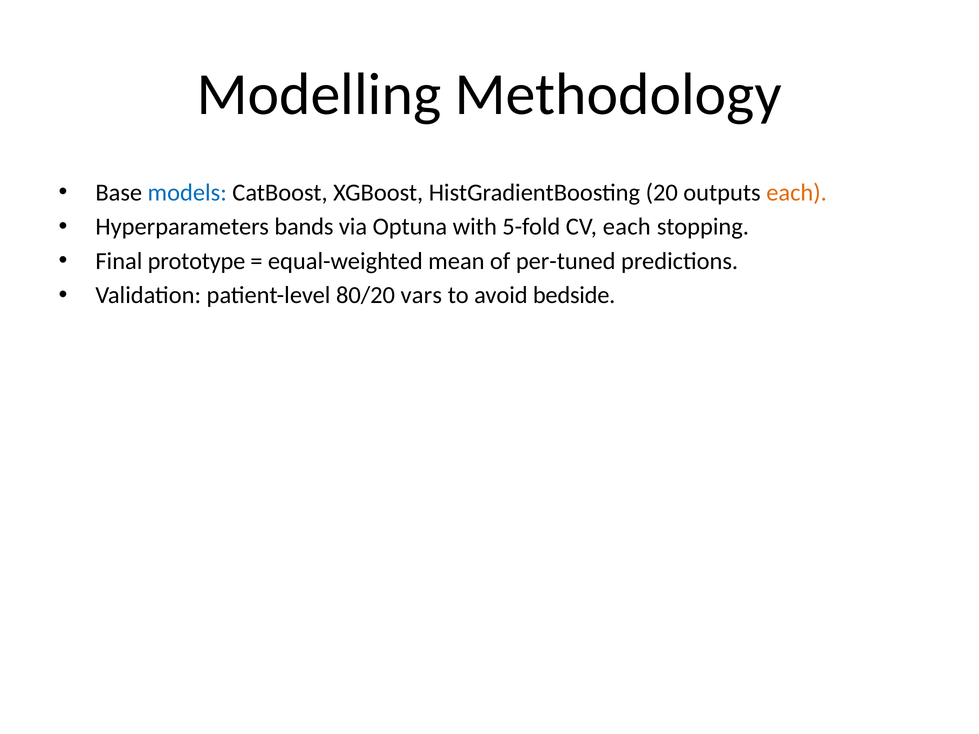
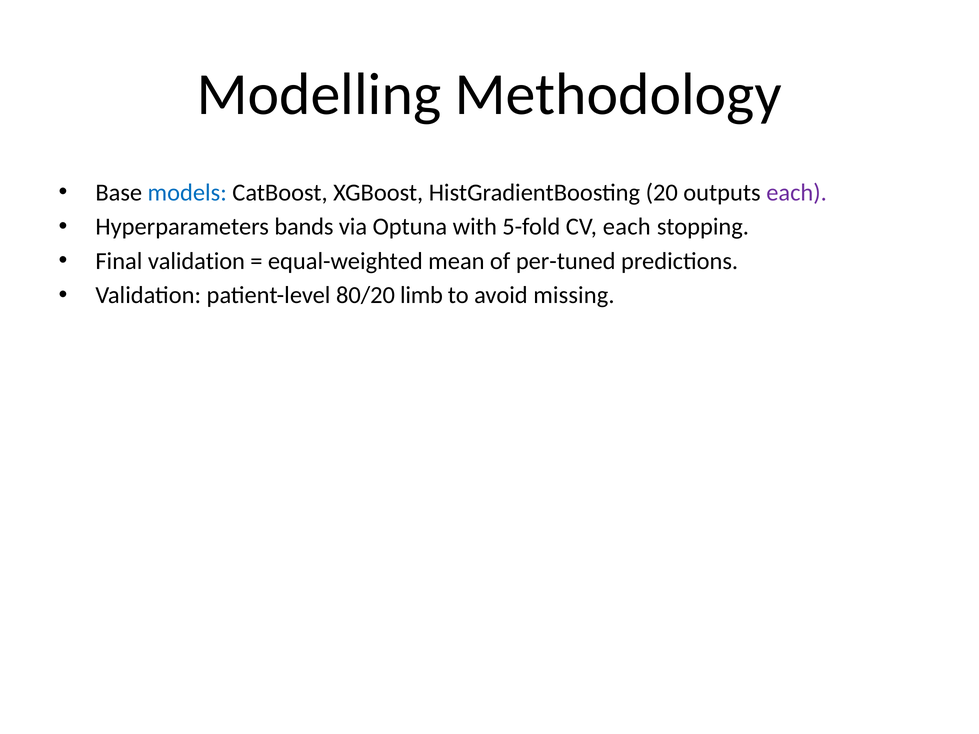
each at (797, 193) colour: orange -> purple
Final prototype: prototype -> validation
vars: vars -> limb
bedside: bedside -> missing
